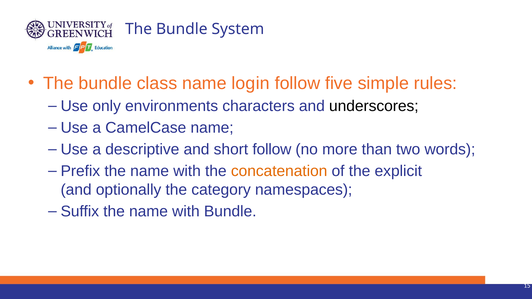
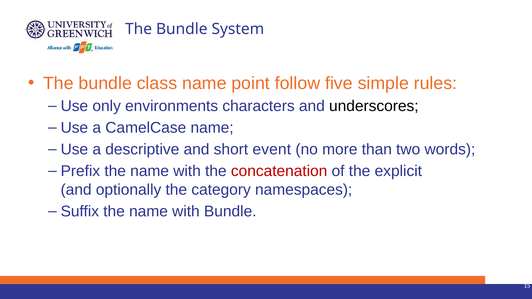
login: login -> point
short follow: follow -> event
concatenation colour: orange -> red
